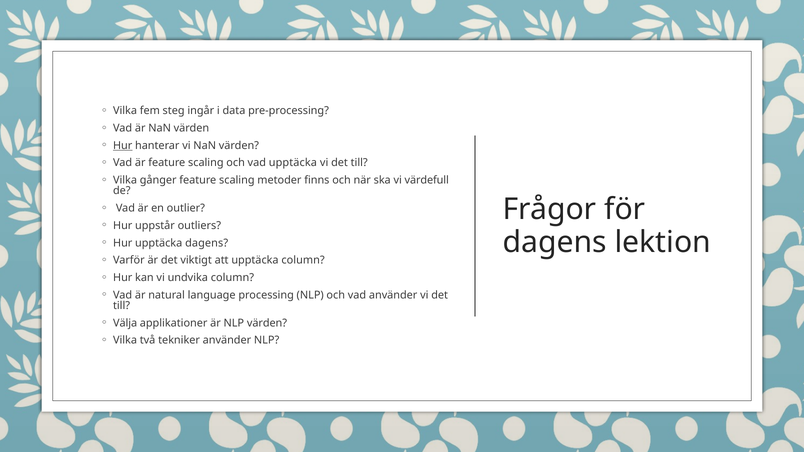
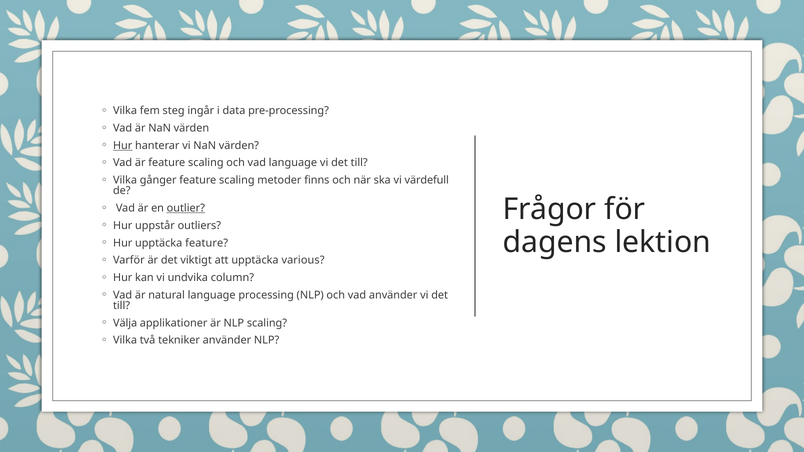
vad upptäcka: upptäcka -> language
outlier underline: none -> present
upptäcka dagens: dagens -> feature
upptäcka column: column -> various
NLP värden: värden -> scaling
